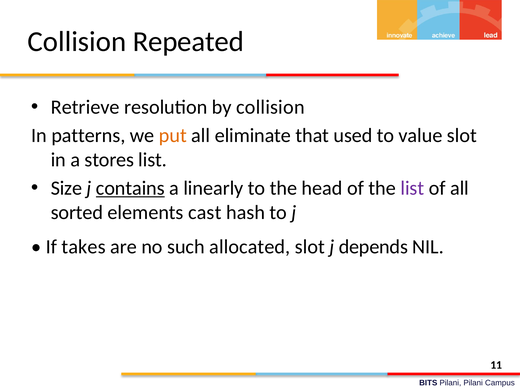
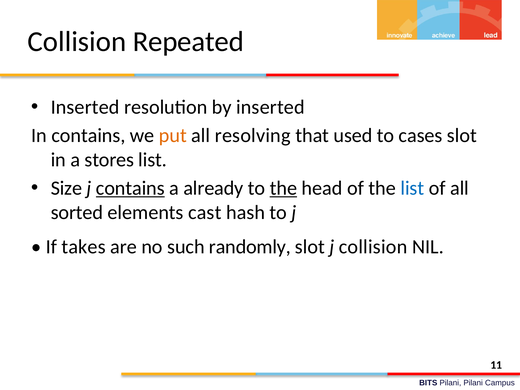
Retrieve at (85, 107): Retrieve -> Inserted
by collision: collision -> inserted
In patterns: patterns -> contains
eliminate: eliminate -> resolving
value: value -> cases
linearly: linearly -> already
the at (283, 188) underline: none -> present
list at (412, 188) colour: purple -> blue
allocated: allocated -> randomly
j depends: depends -> collision
